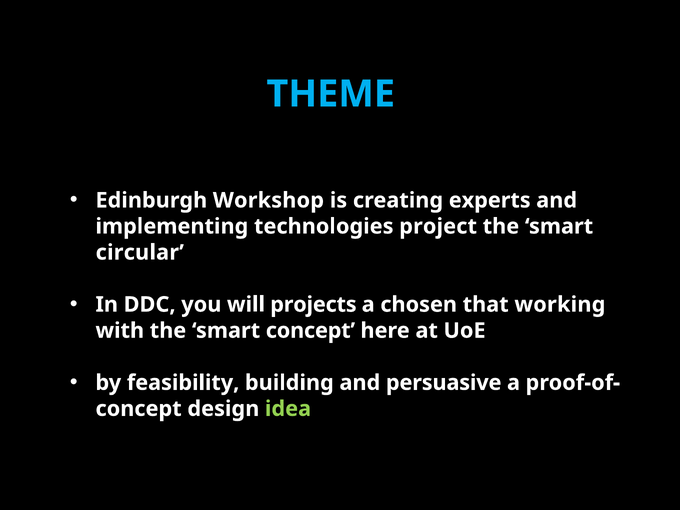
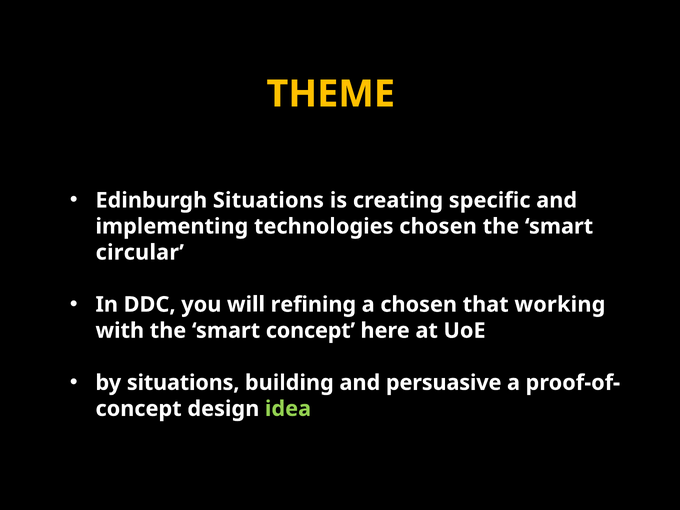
THEME colour: light blue -> yellow
Edinburgh Workshop: Workshop -> Situations
experts: experts -> specific
technologies project: project -> chosen
projects: projects -> refining
by feasibility: feasibility -> situations
